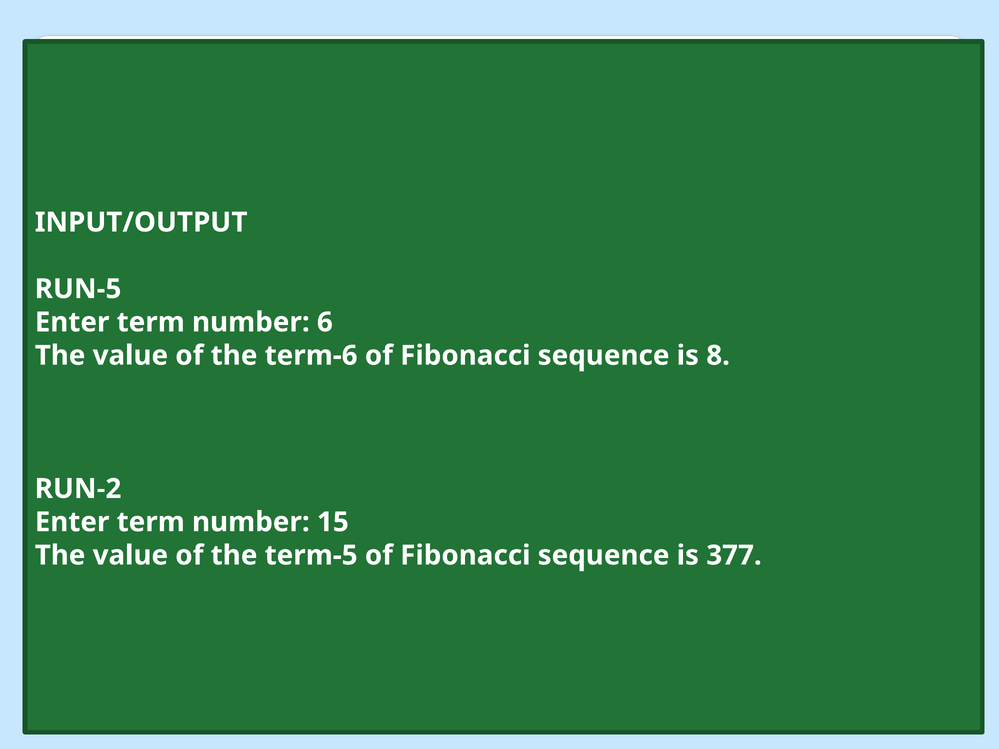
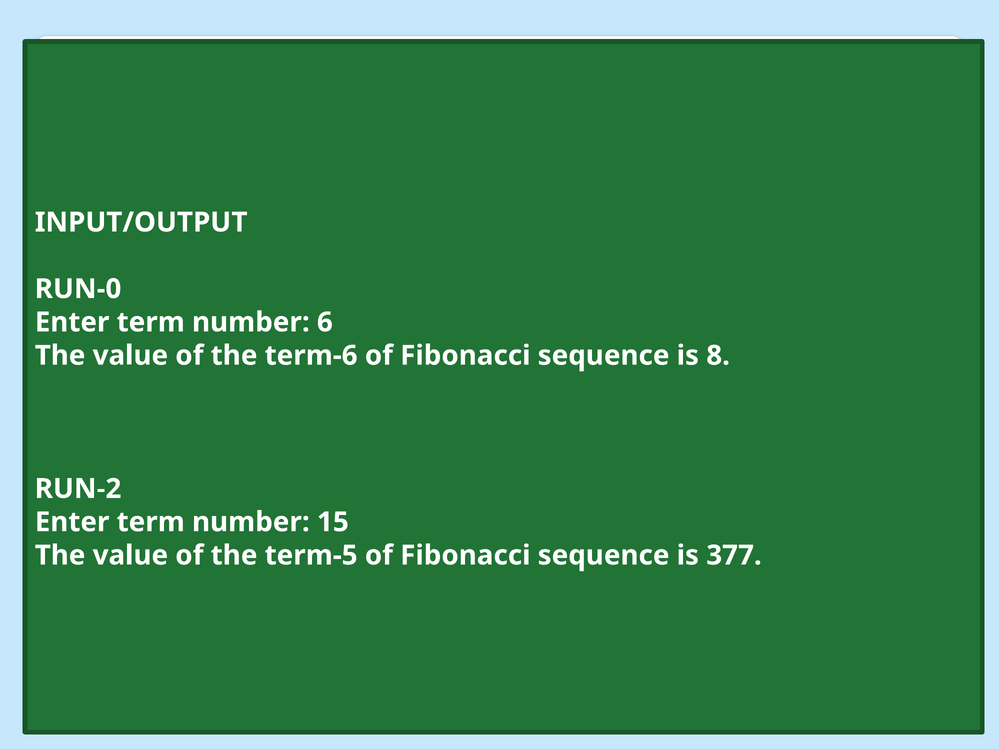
RUN-5: RUN-5 -> RUN-0
